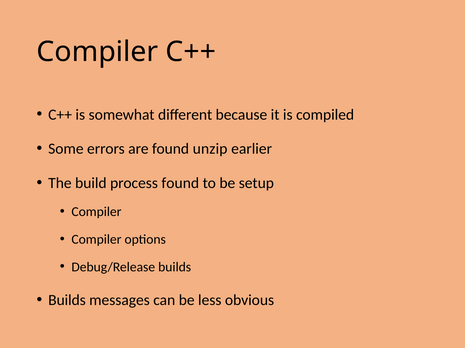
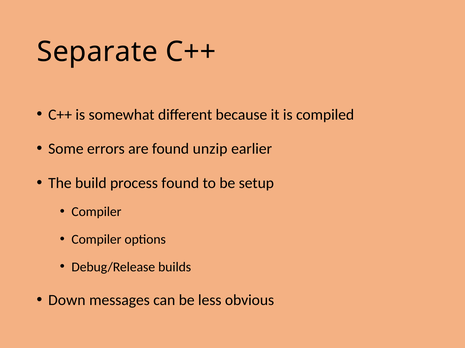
Compiler at (97, 52): Compiler -> Separate
Builds at (67, 301): Builds -> Down
